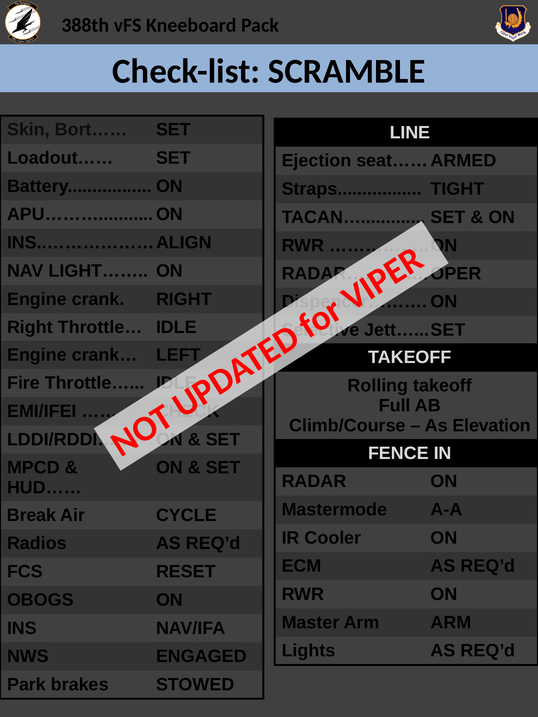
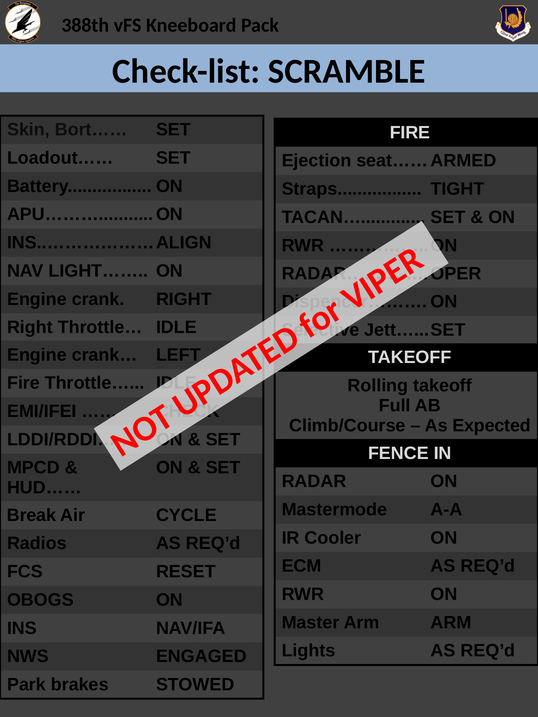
LINE at (410, 133): LINE -> FIRE
Elevation: Elevation -> Expected
